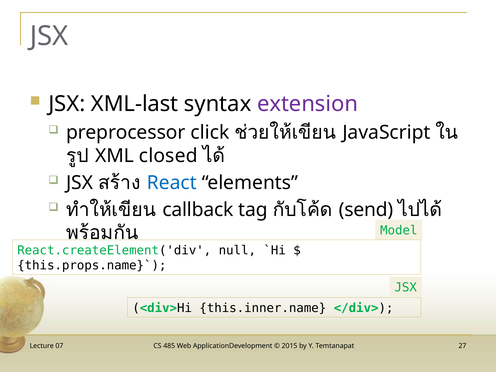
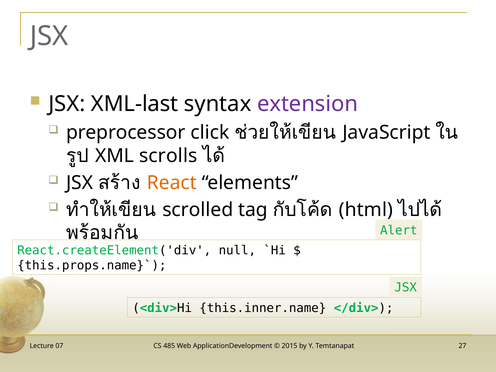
closed: closed -> scrolls
React colour: blue -> orange
callback: callback -> scrolled
send: send -> html
Model: Model -> Alert
